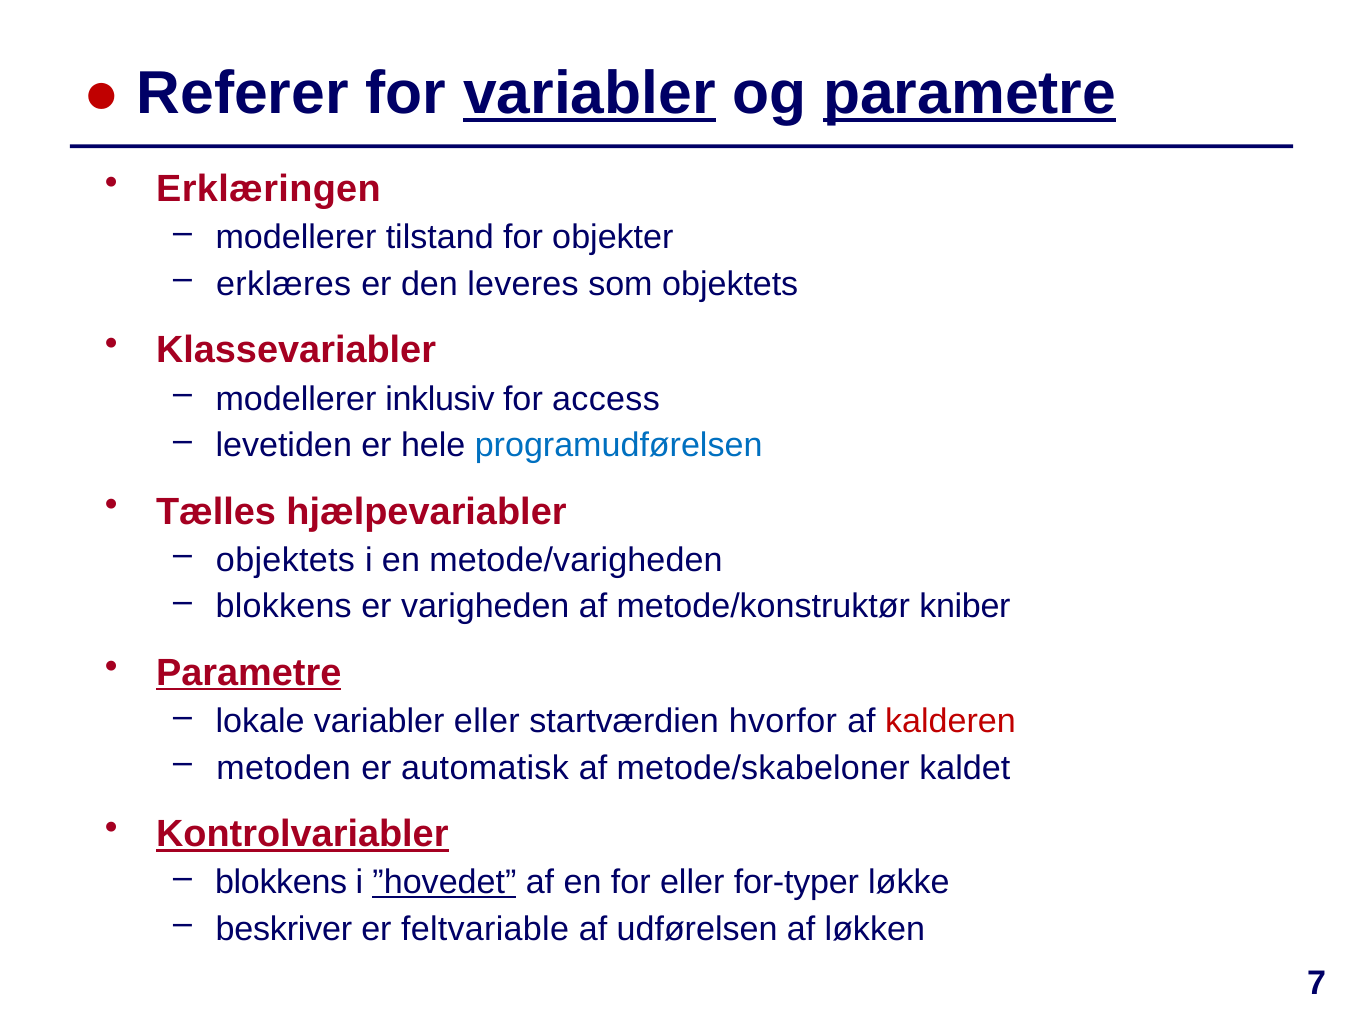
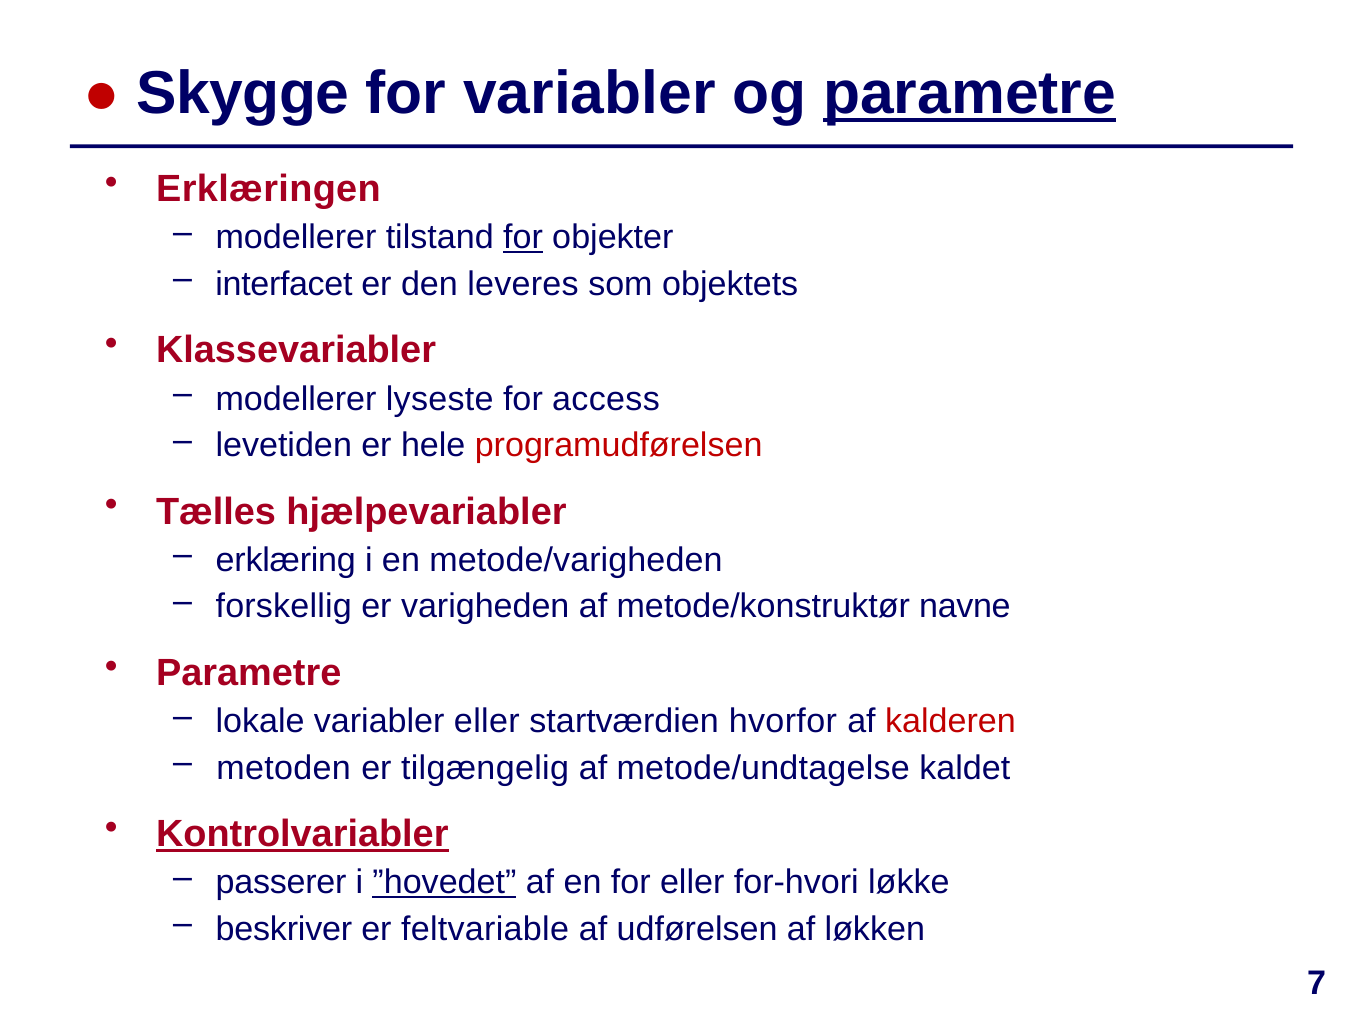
Referer: Referer -> Skygge
variabler at (589, 94) underline: present -> none
for at (523, 238) underline: none -> present
erklæres: erklæres -> interfacet
inklusiv: inklusiv -> lyseste
programudførelsen colour: blue -> red
objektets at (286, 560): objektets -> erklæring
blokkens at (284, 607): blokkens -> forskellig
kniber: kniber -> navne
Parametre at (249, 673) underline: present -> none
automatisk: automatisk -> tilgængelig
metode/skabeloner: metode/skabeloner -> metode/undtagelse
blokkens at (281, 883): blokkens -> passerer
for-typer: for-typer -> for-hvori
